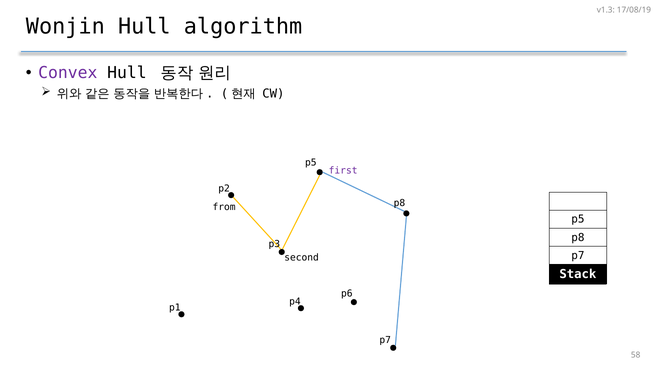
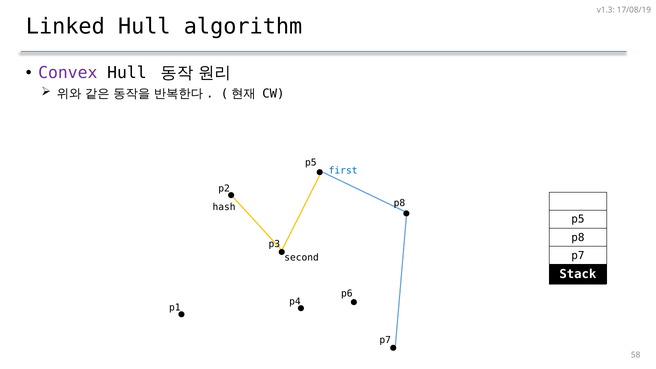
Wonjin: Wonjin -> Linked
first colour: purple -> blue
from: from -> hash
